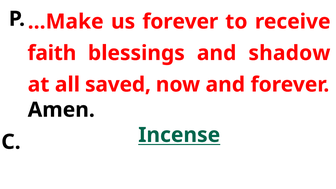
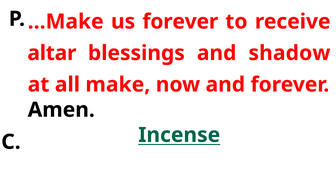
faith: faith -> altar
saved: saved -> make
